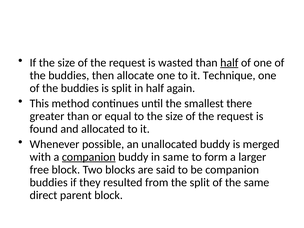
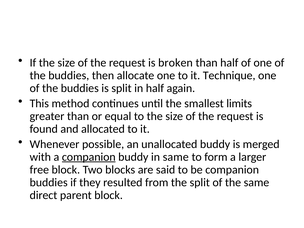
wasted: wasted -> broken
half at (229, 63) underline: present -> none
there: there -> limits
